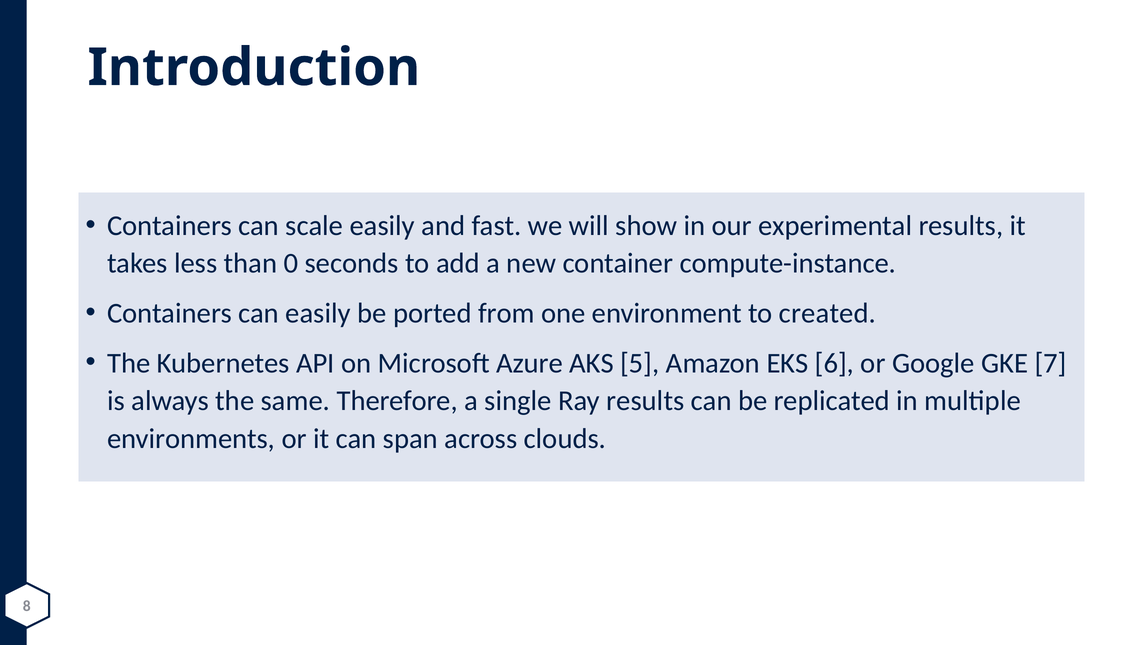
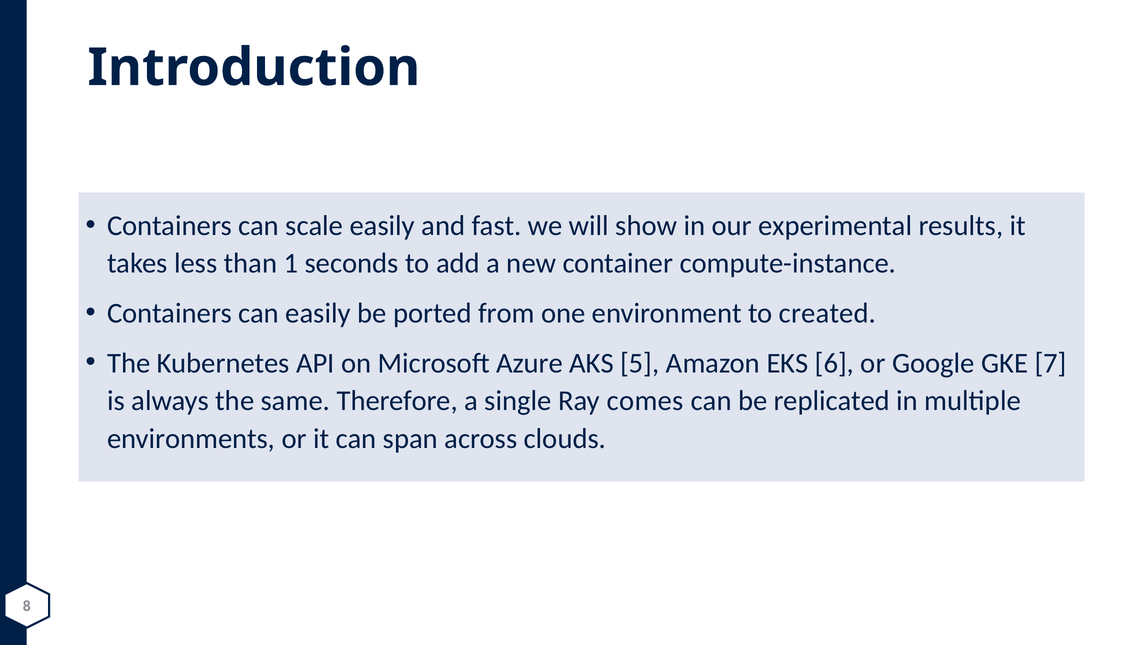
0: 0 -> 1
Ray results: results -> comes
